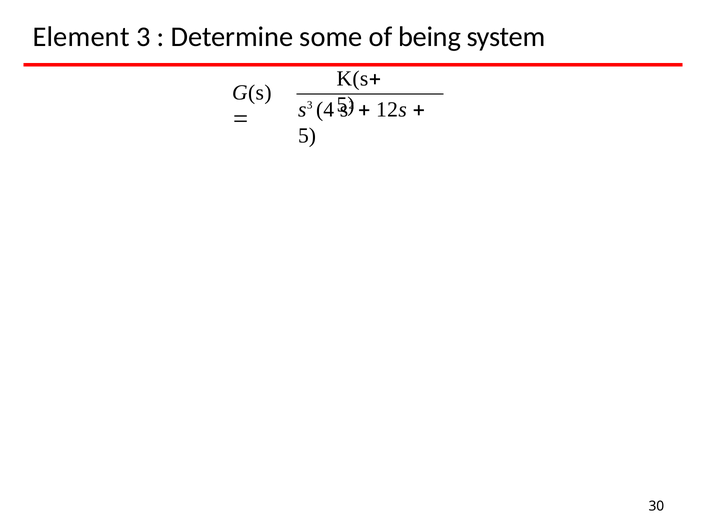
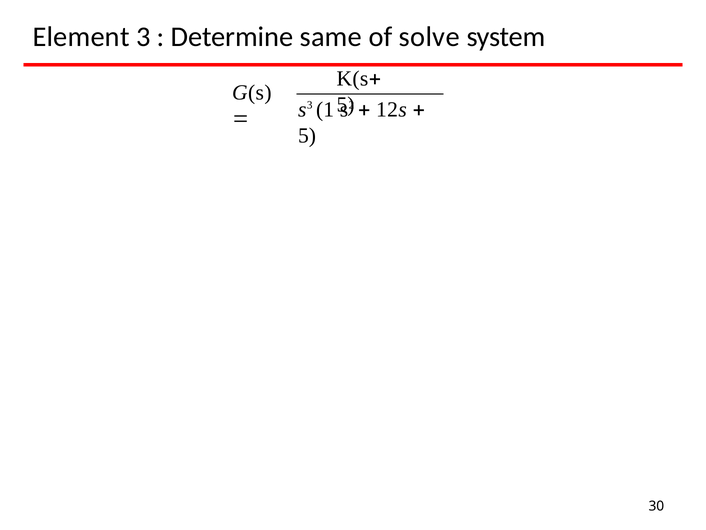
some: some -> same
being: being -> solve
4: 4 -> 1
